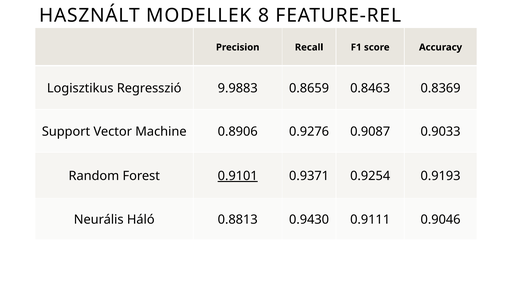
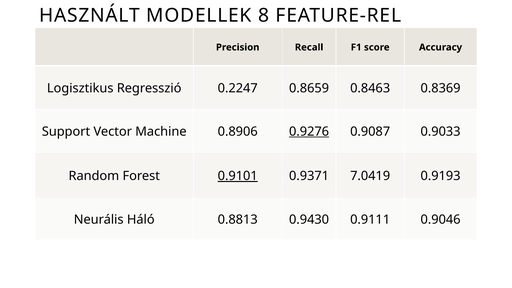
9.9883: 9.9883 -> 0.2247
0.9276 underline: none -> present
0.9254: 0.9254 -> 7.0419
